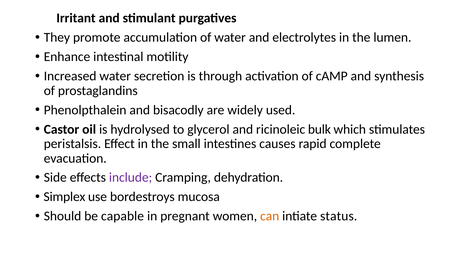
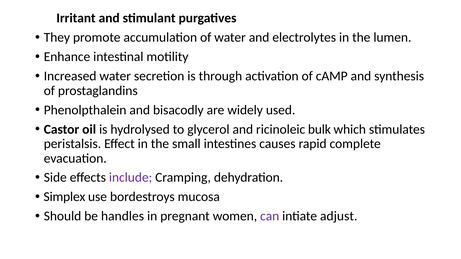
capable: capable -> handles
can colour: orange -> purple
status: status -> adjust
